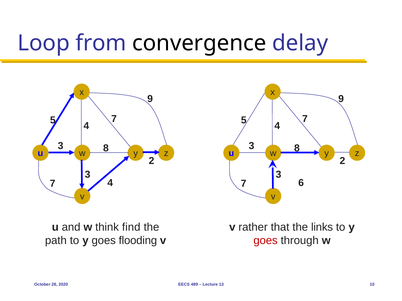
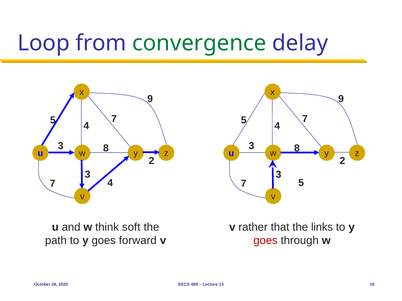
convergence colour: black -> green
7 6: 6 -> 5
find: find -> soft
flooding: flooding -> forward
